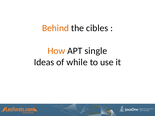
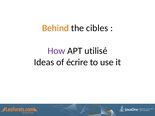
How colour: orange -> purple
single: single -> utilisé
while: while -> écrire
